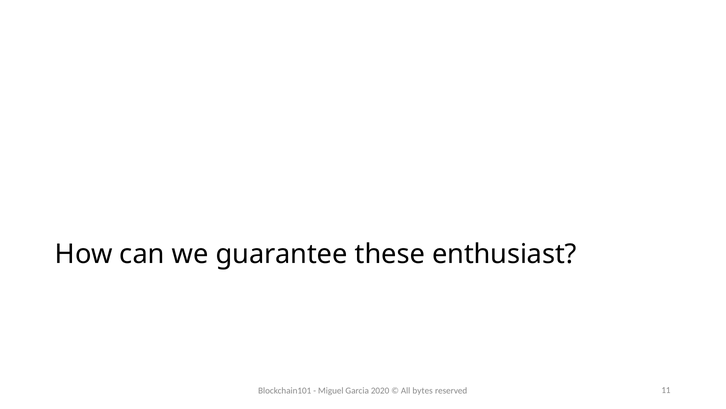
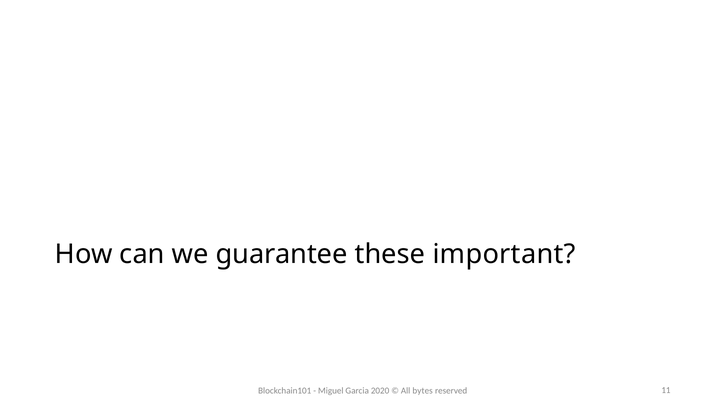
enthusiast: enthusiast -> important
